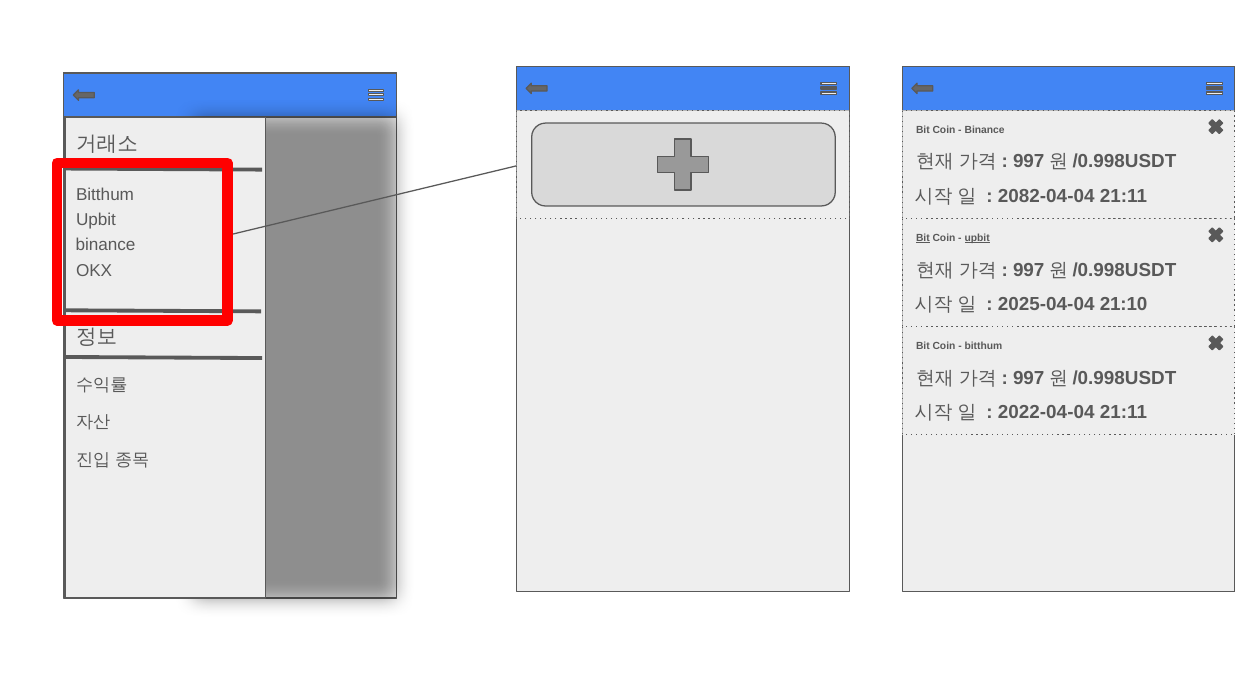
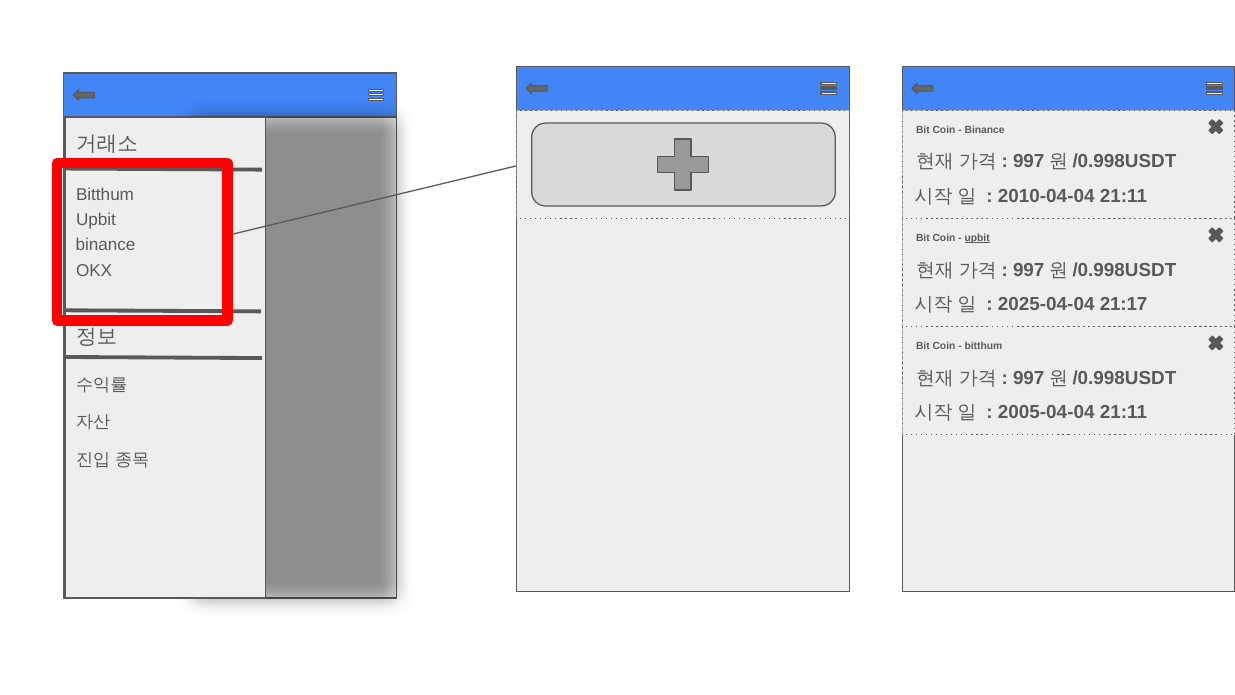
2082-04-04: 2082-04-04 -> 2010-04-04
Bit at (923, 238) underline: present -> none
21:10: 21:10 -> 21:17
2022-04-04: 2022-04-04 -> 2005-04-04
